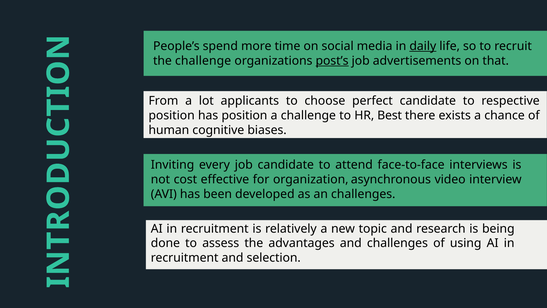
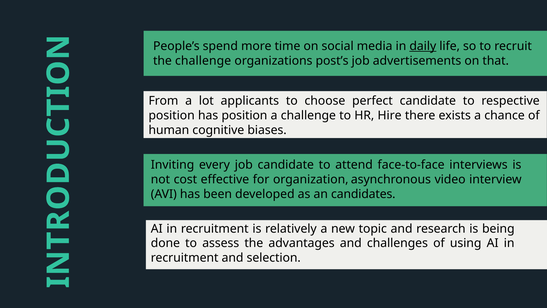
post’s underline: present -> none
Best: Best -> Hire
an challenges: challenges -> candidates
